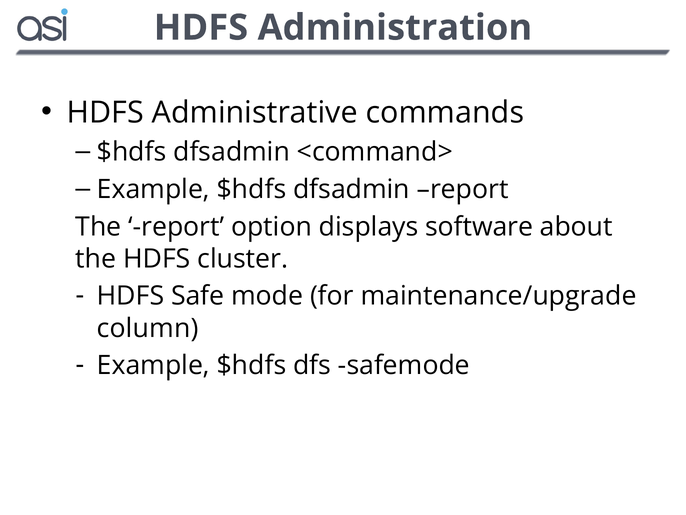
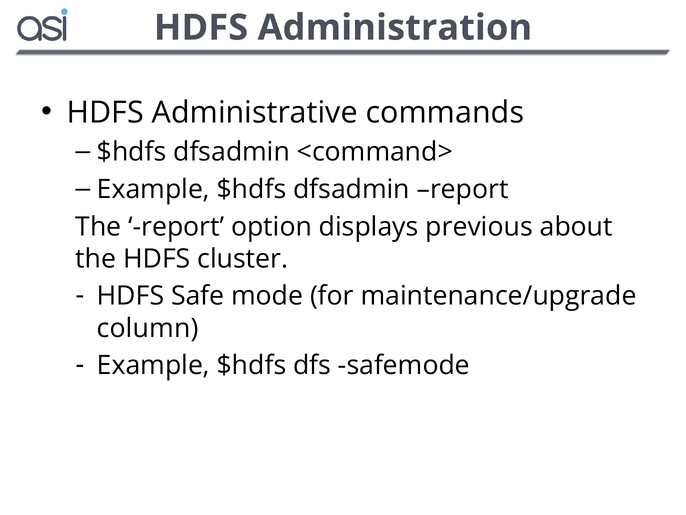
software: software -> previous
